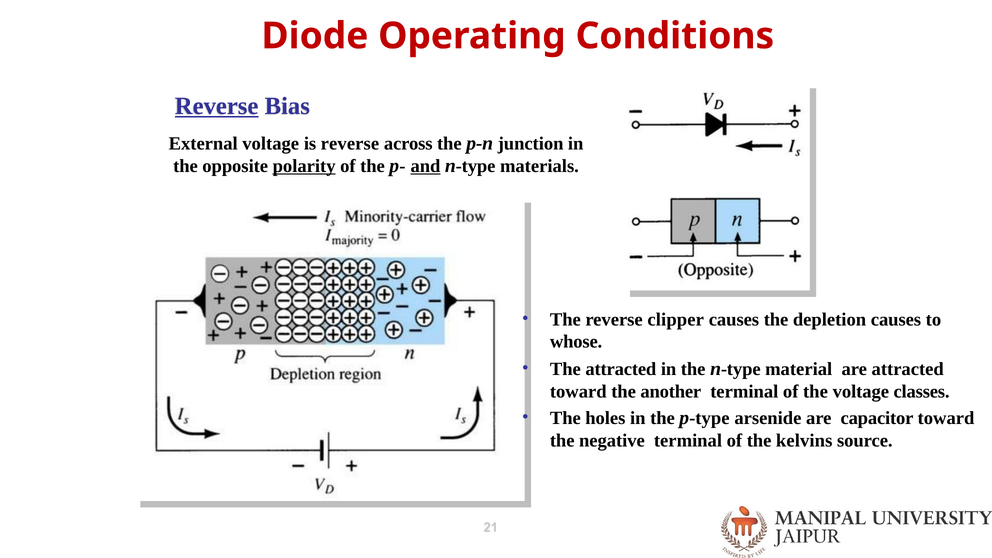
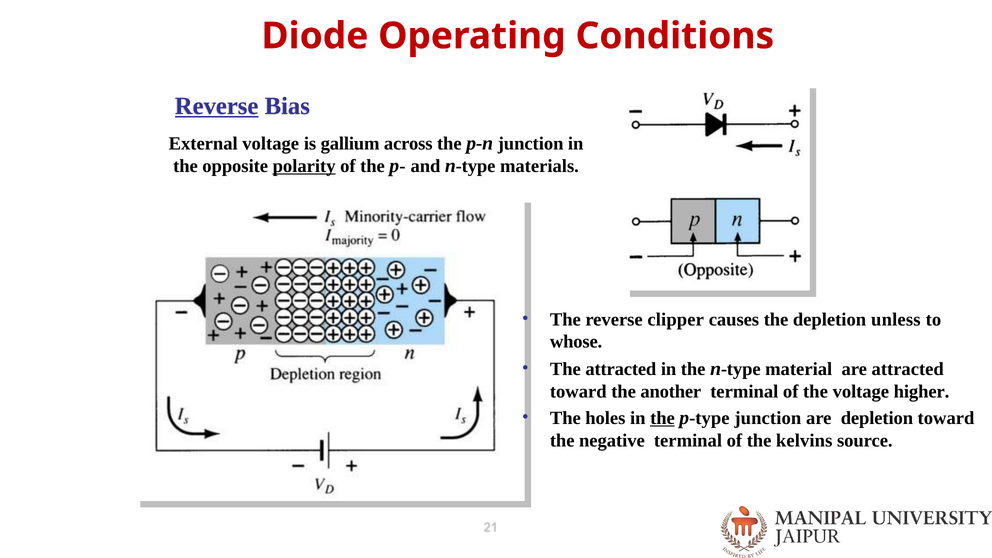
is reverse: reverse -> gallium
and underline: present -> none
depletion causes: causes -> unless
classes: classes -> higher
the at (662, 418) underline: none -> present
p-type arsenide: arsenide -> junction
are capacitor: capacitor -> depletion
